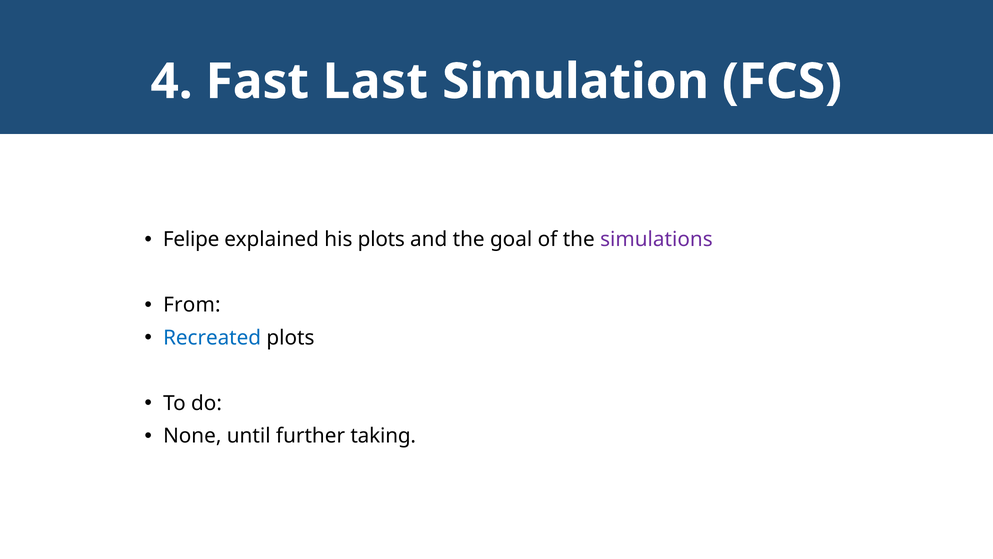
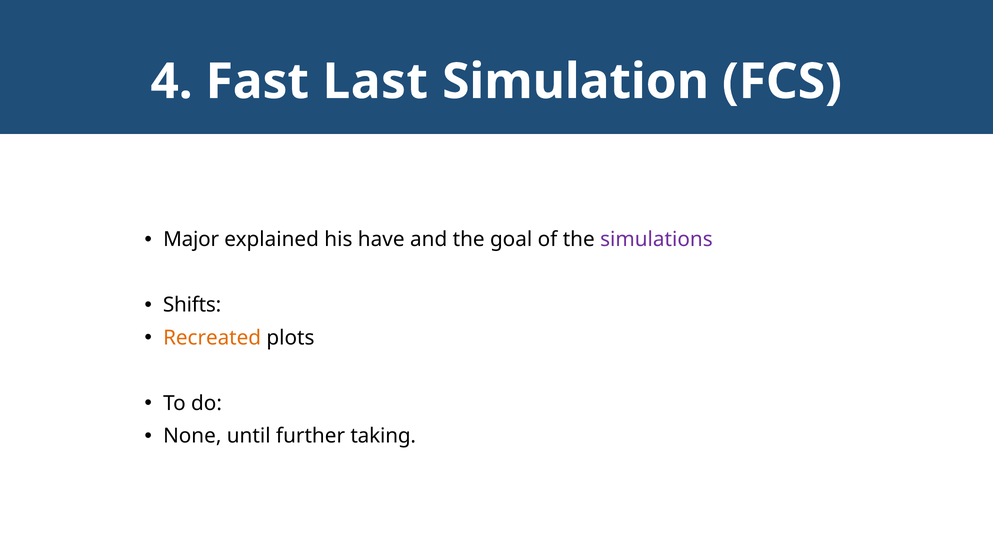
Felipe: Felipe -> Major
his plots: plots -> have
From: From -> Shifts
Recreated colour: blue -> orange
